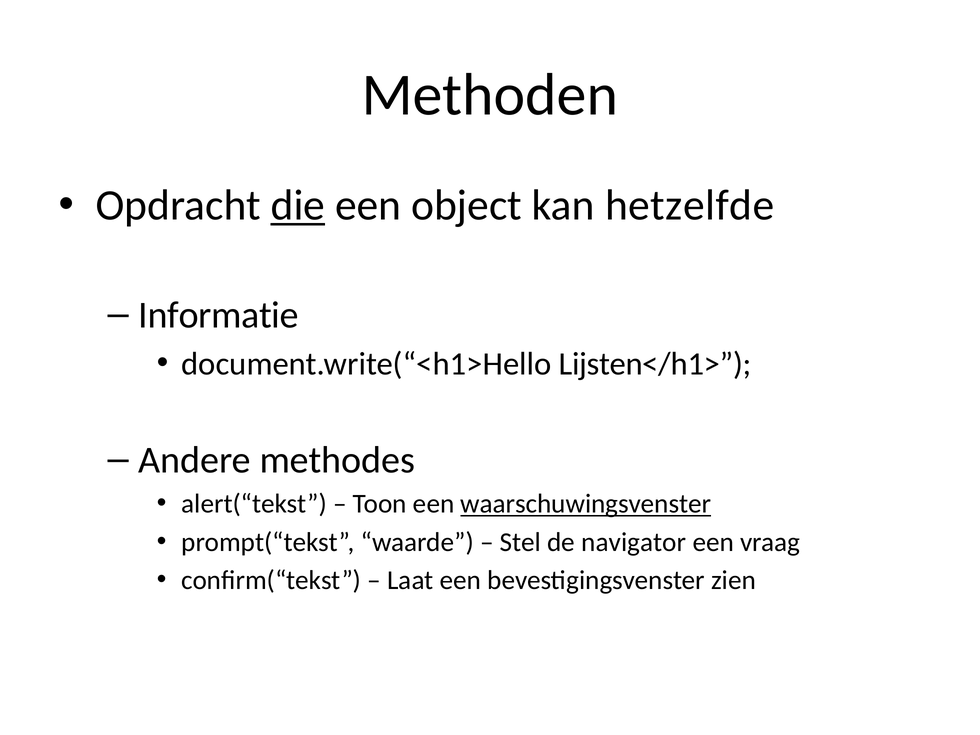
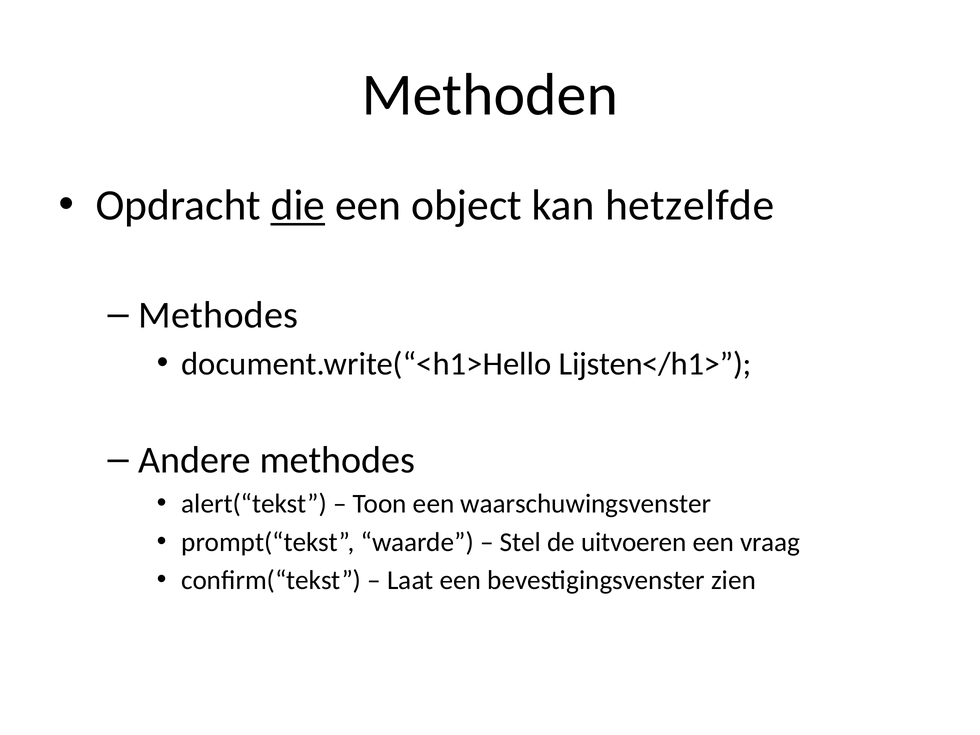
Informatie at (219, 315): Informatie -> Methodes
waarschuwingsvenster underline: present -> none
navigator: navigator -> uitvoeren
